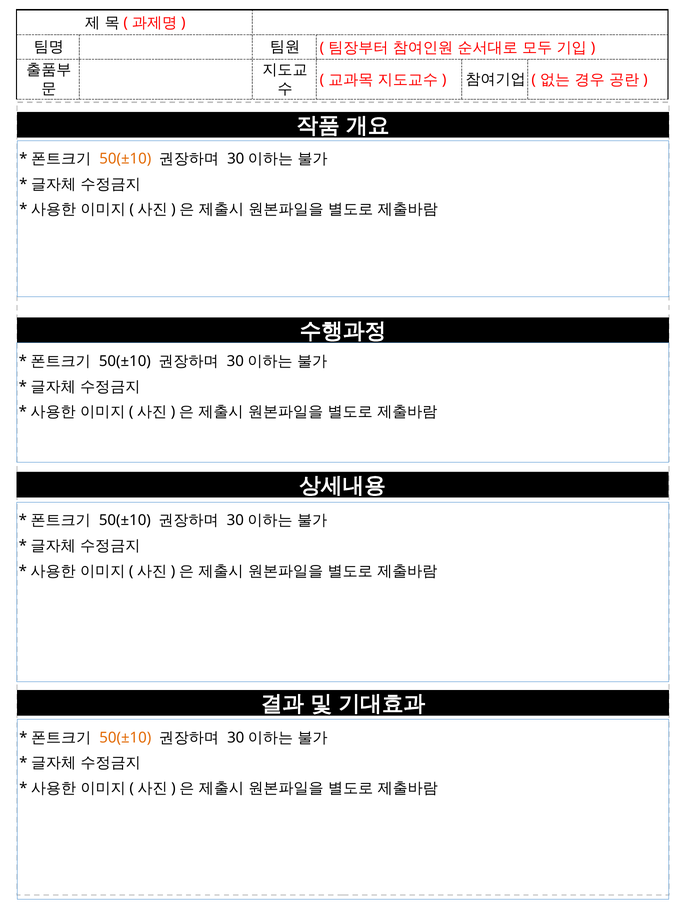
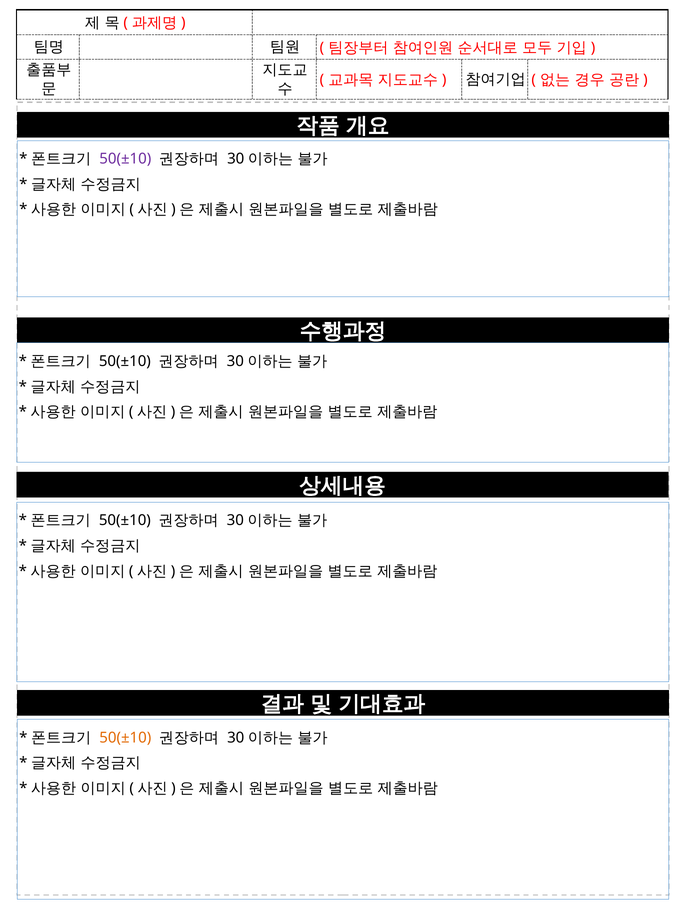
50(±10 at (125, 159) colour: orange -> purple
